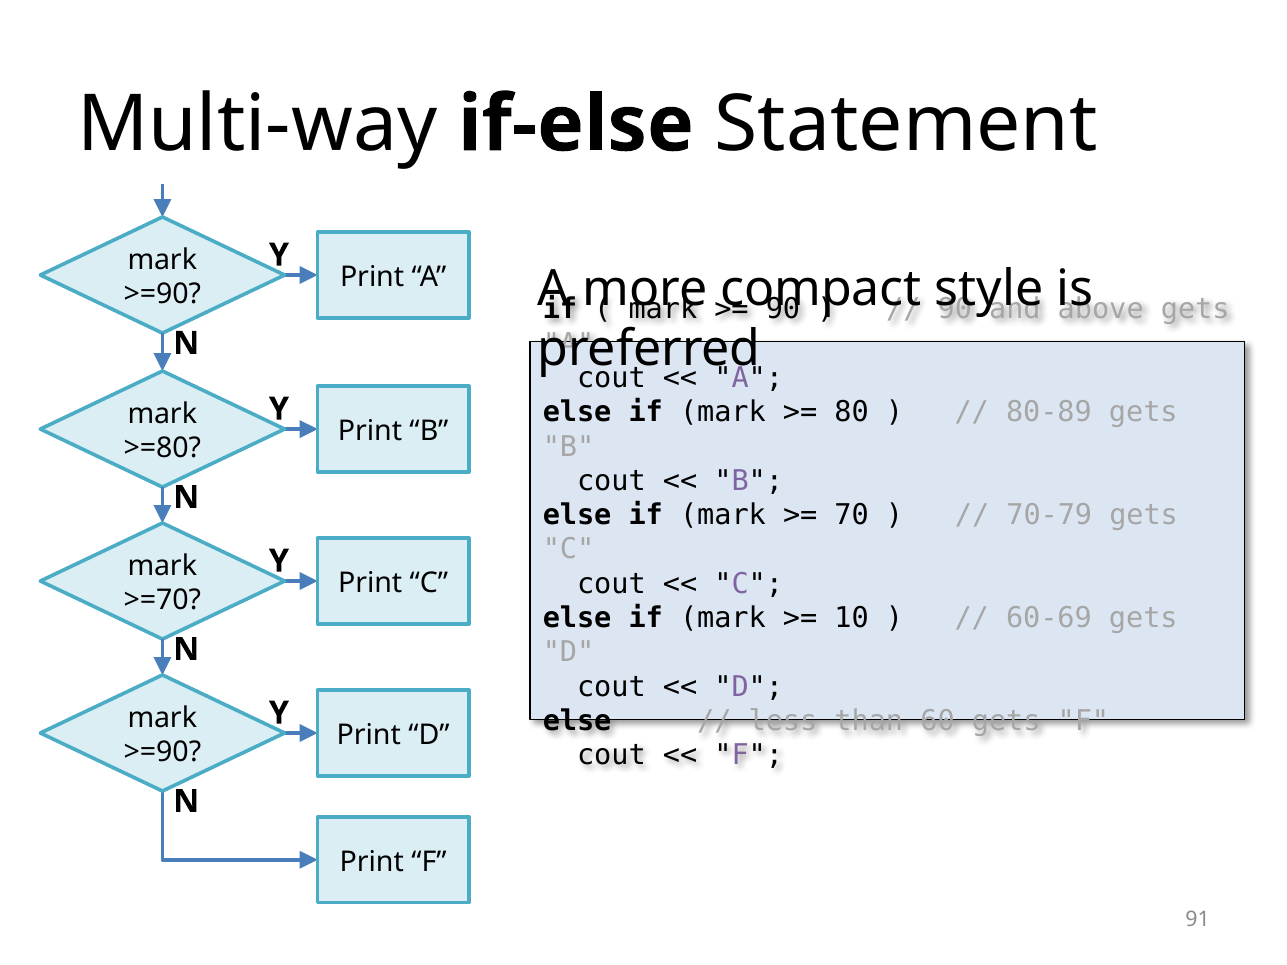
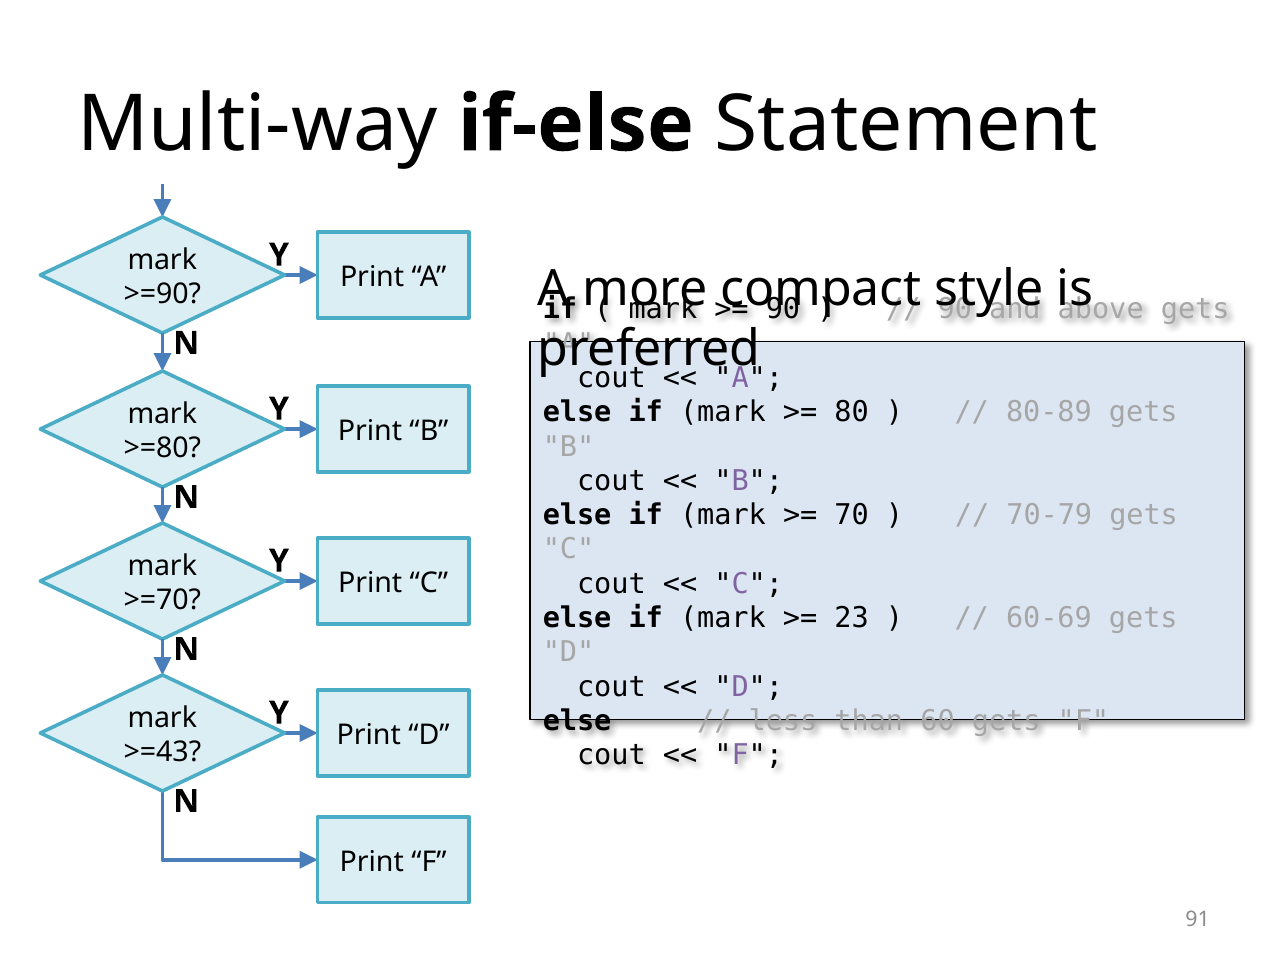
10: 10 -> 23
>=90 at (162, 752): >=90 -> >=43
